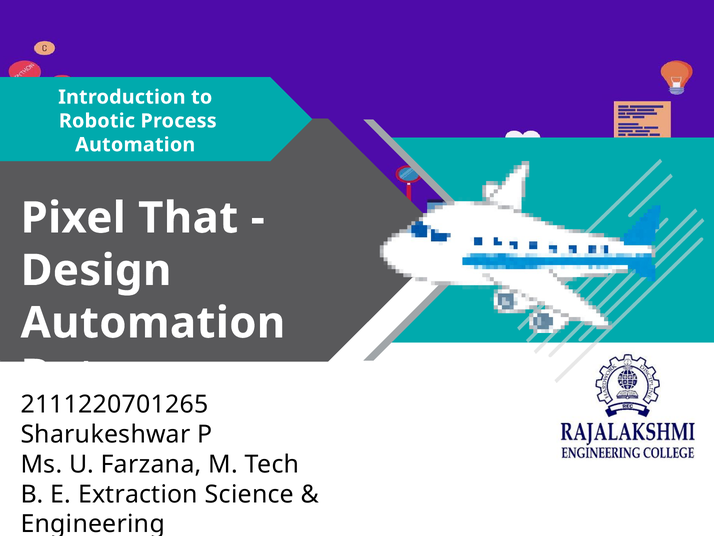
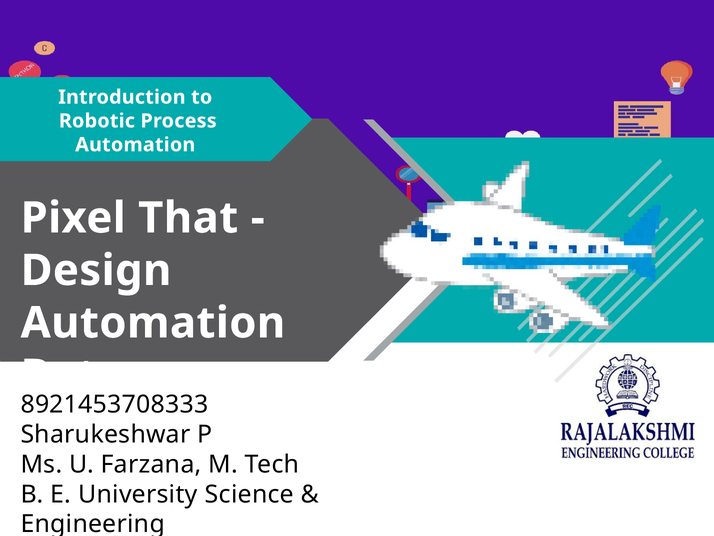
2111220701265: 2111220701265 -> 8921453708333
Extraction: Extraction -> University
